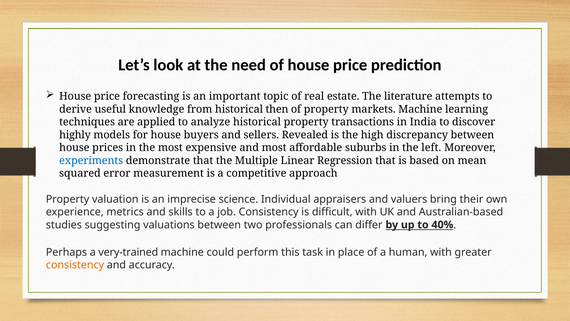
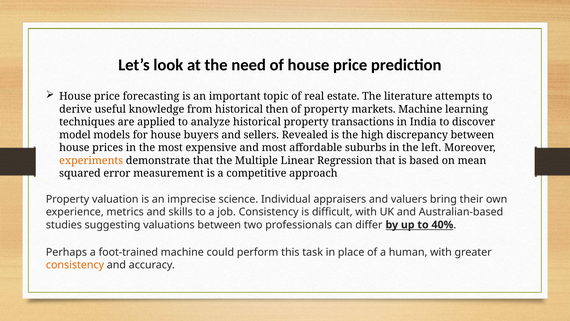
highly: highly -> model
experiments colour: blue -> orange
very-trained: very-trained -> foot-trained
